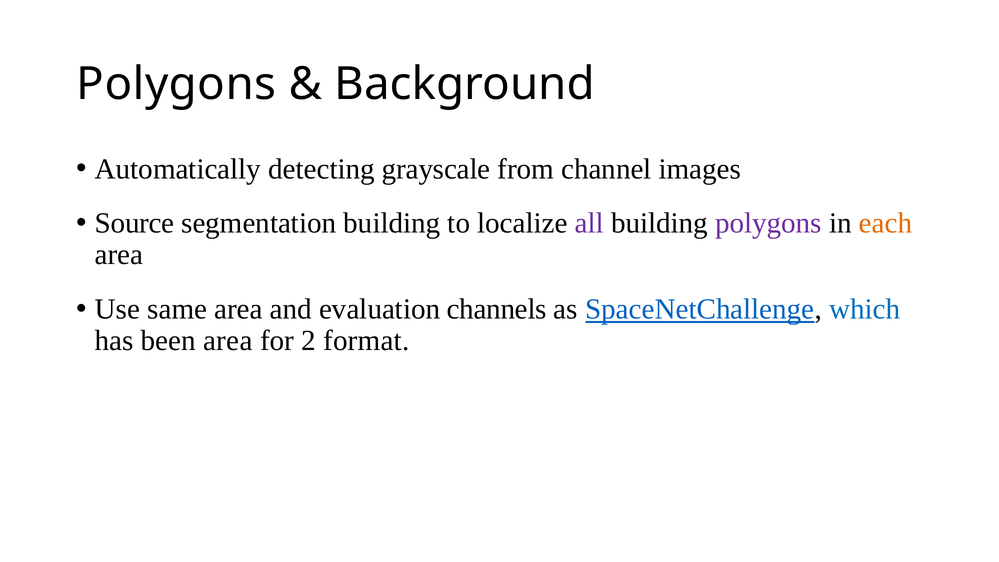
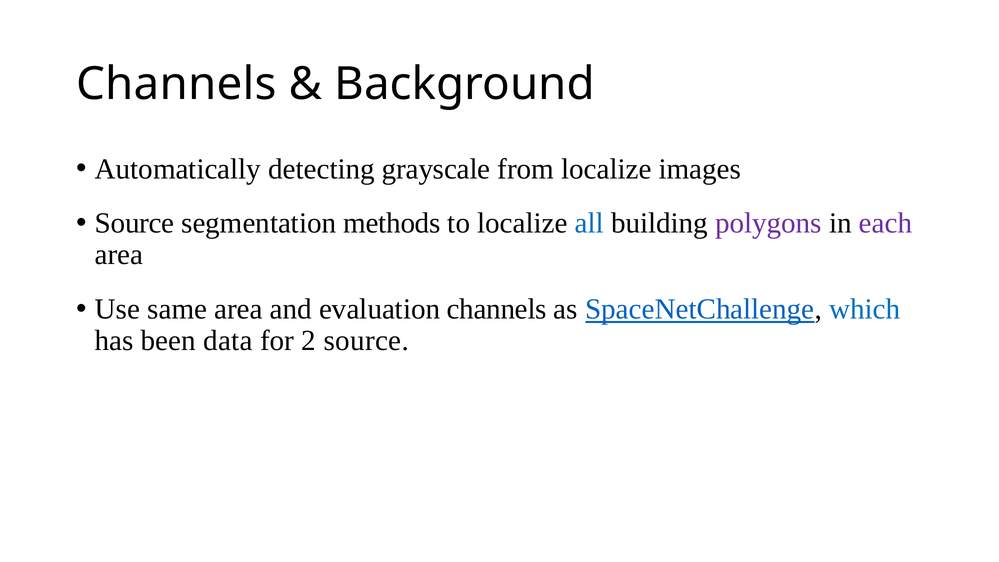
Polygons at (176, 84): Polygons -> Channels
from channel: channel -> localize
segmentation building: building -> methods
all colour: purple -> blue
each colour: orange -> purple
been area: area -> data
2 format: format -> source
